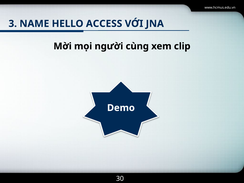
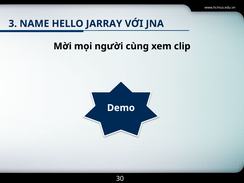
ACCESS: ACCESS -> JARRAY
